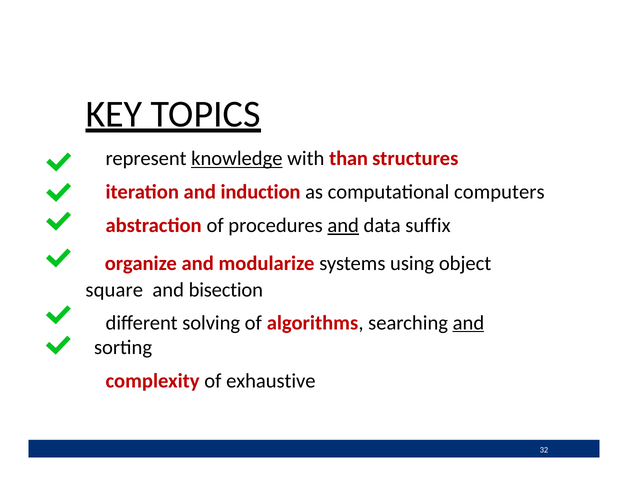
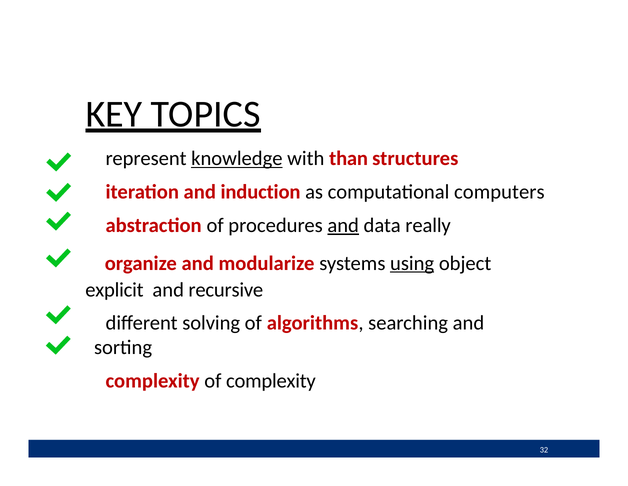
suffix: suffix -> really
using underline: none -> present
square: square -> explicit
bisection: bisection -> recursive
and at (468, 322) underline: present -> none
exhaustive: exhaustive -> complexity
